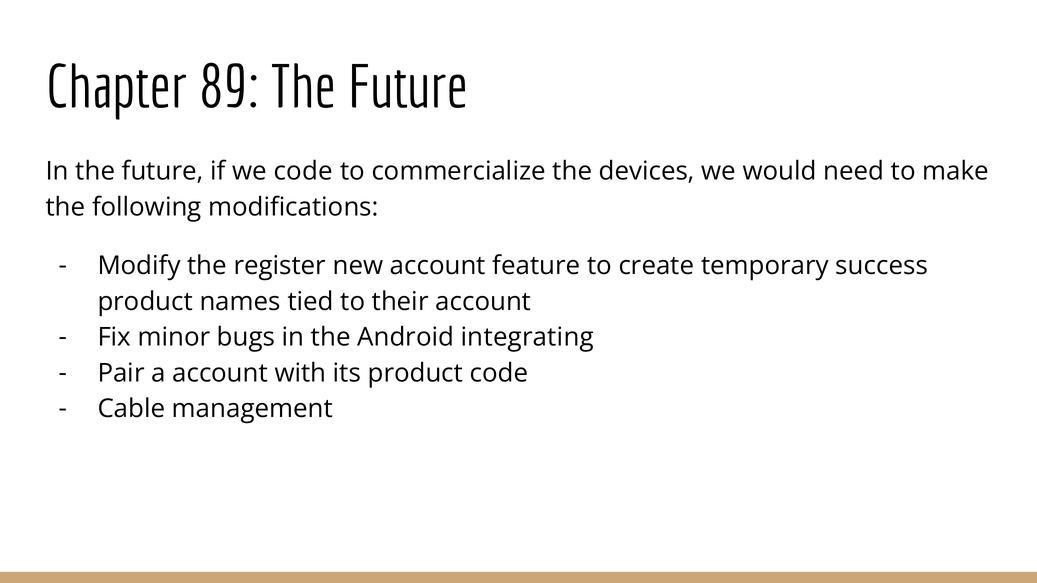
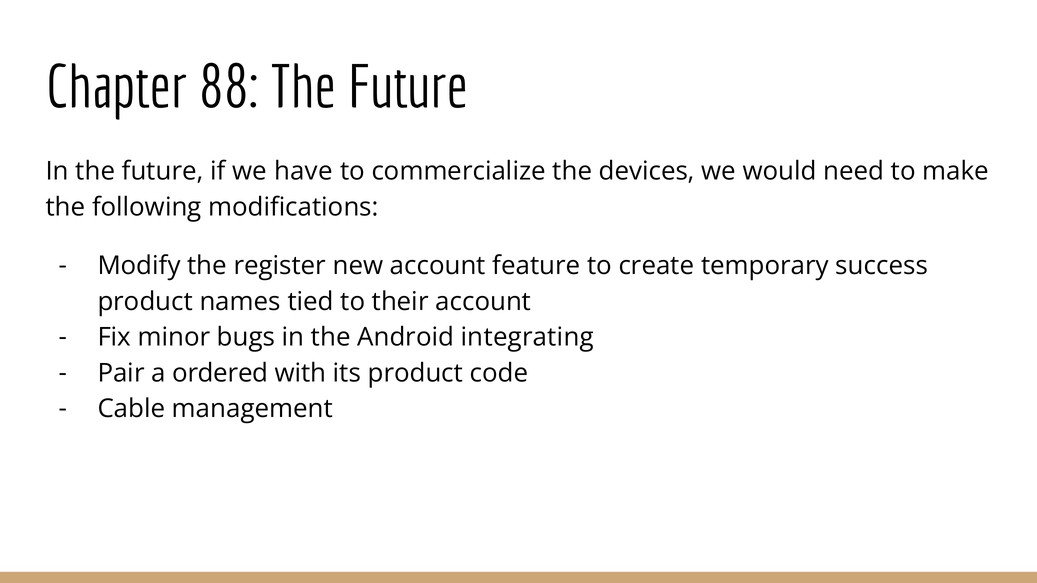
89: 89 -> 88
we code: code -> have
a account: account -> ordered
